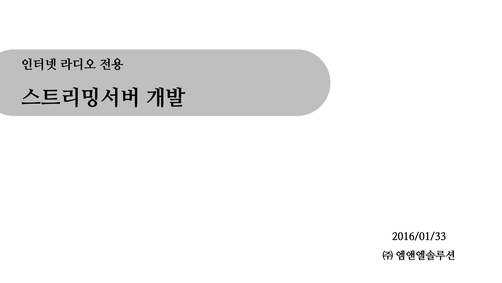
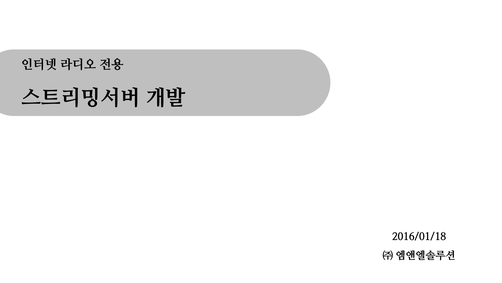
2016/01/33: 2016/01/33 -> 2016/01/18
